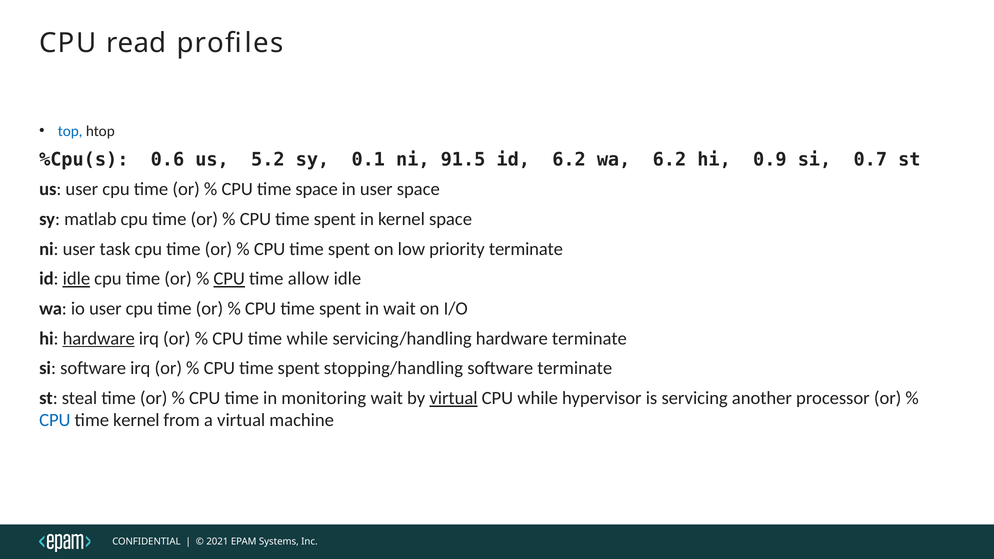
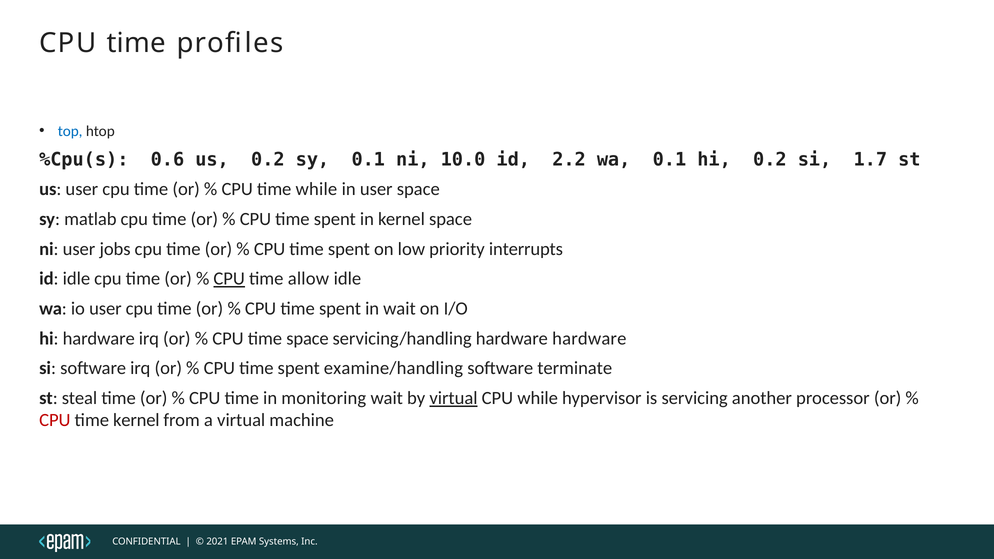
read at (136, 43): read -> time
us 5.2: 5.2 -> 0.2
91.5: 91.5 -> 10.0
id 6.2: 6.2 -> 2.2
wa 6.2: 6.2 -> 0.1
hi 0.9: 0.9 -> 0.2
0.7: 0.7 -> 1.7
time space: space -> while
task: task -> jobs
priority terminate: terminate -> interrupts
idle at (76, 279) underline: present -> none
hardware at (99, 339) underline: present -> none
time while: while -> space
hardware terminate: terminate -> hardware
stopping/handling: stopping/handling -> examine/handling
CPU at (55, 420) colour: blue -> red
